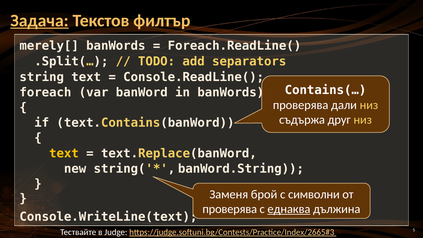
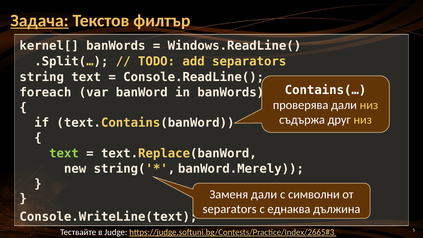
merely[: merely[ -> kernel[
Foreach.ReadLine(: Foreach.ReadLine( -> Windows.ReadLine(
text at (64, 153) colour: yellow -> light green
banWord.String: banWord.String -> banWord.Merely
Заменя брой: брой -> дали
проверява at (230, 209): проверява -> separators
еднаква underline: present -> none
